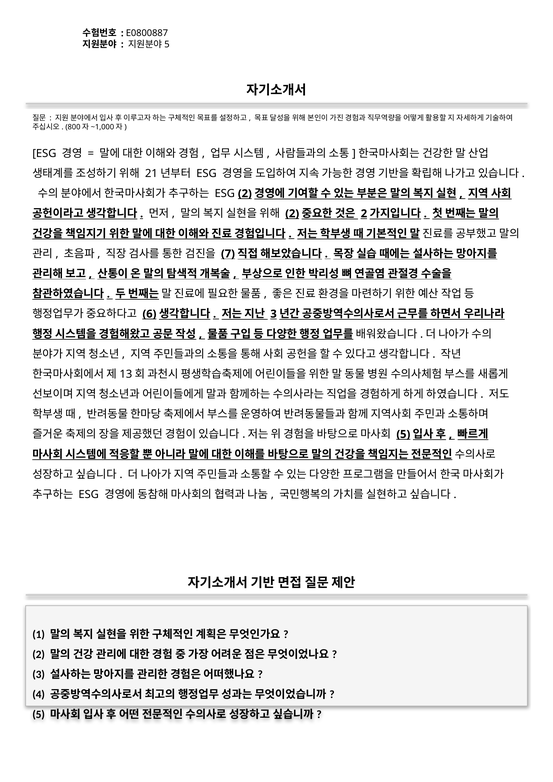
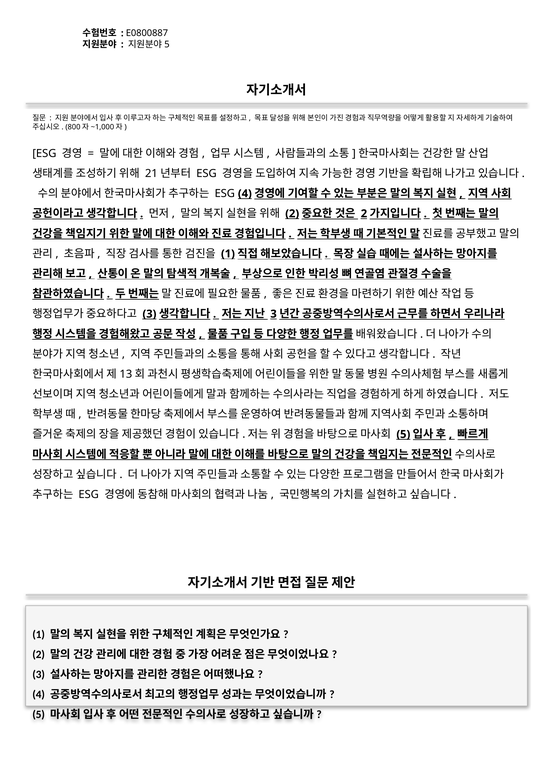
ESG 2: 2 -> 4
7 at (228, 254): 7 -> 1
6 at (149, 314): 6 -> 3
